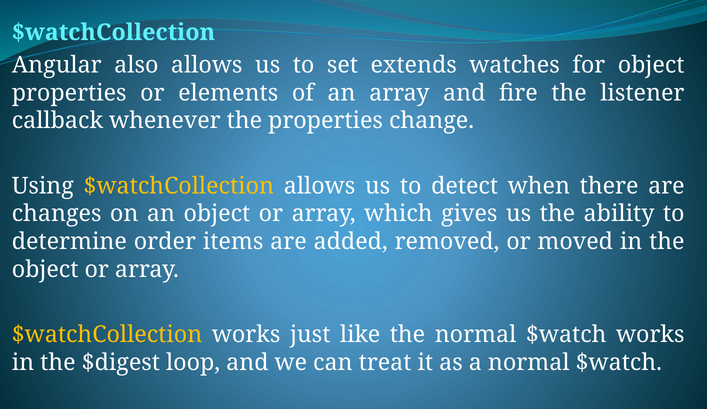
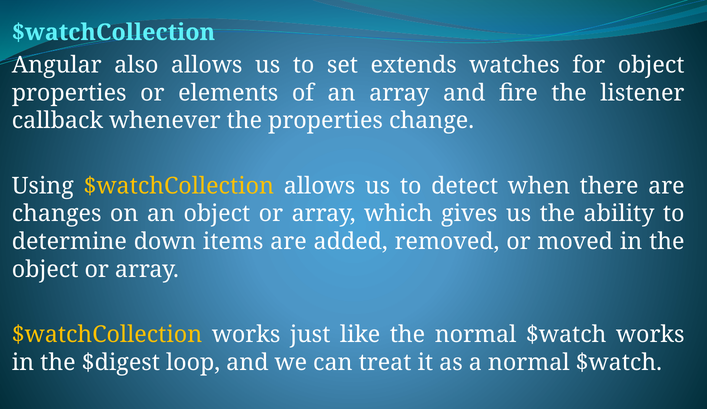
order: order -> down
